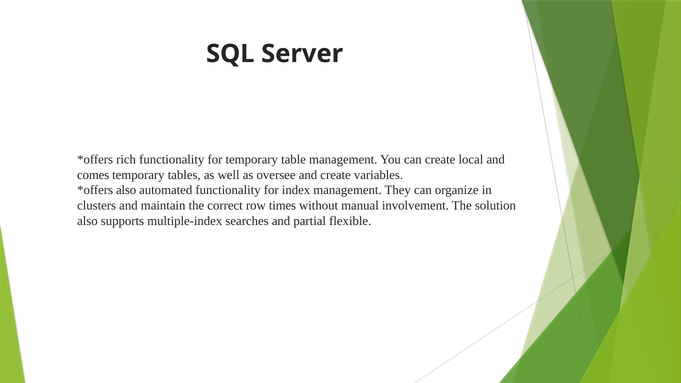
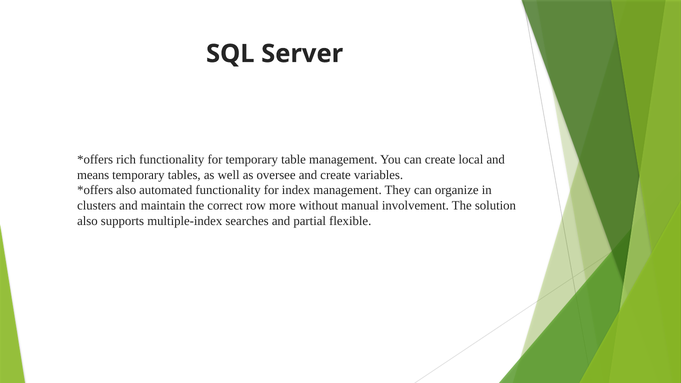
comes: comes -> means
times: times -> more
